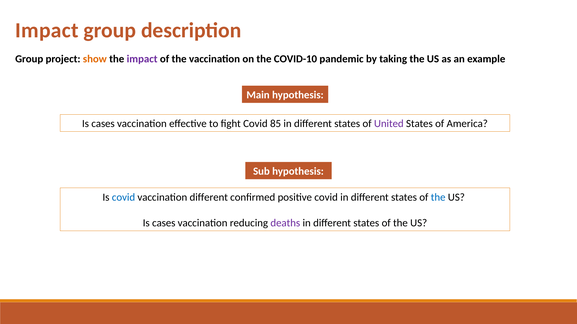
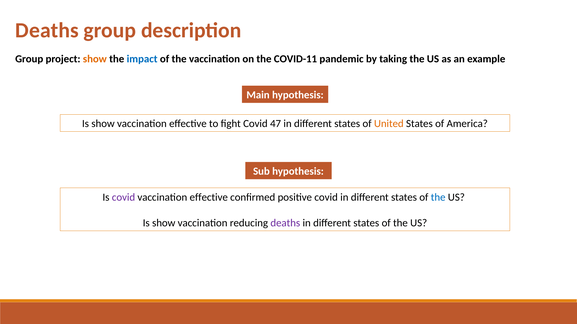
Impact at (47, 30): Impact -> Deaths
impact at (142, 59) colour: purple -> blue
COVID-10: COVID-10 -> COVID-11
cases at (103, 124): cases -> show
85: 85 -> 47
United colour: purple -> orange
covid at (124, 198) colour: blue -> purple
different at (209, 198): different -> effective
cases at (164, 223): cases -> show
